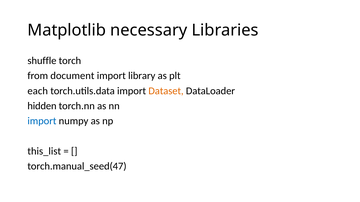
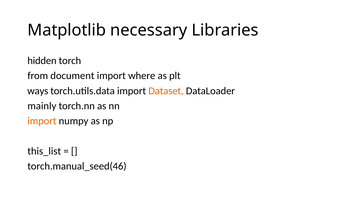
shuffle: shuffle -> hidden
library: library -> where
each: each -> ways
hidden: hidden -> mainly
import at (42, 121) colour: blue -> orange
torch.manual_seed(47: torch.manual_seed(47 -> torch.manual_seed(46
